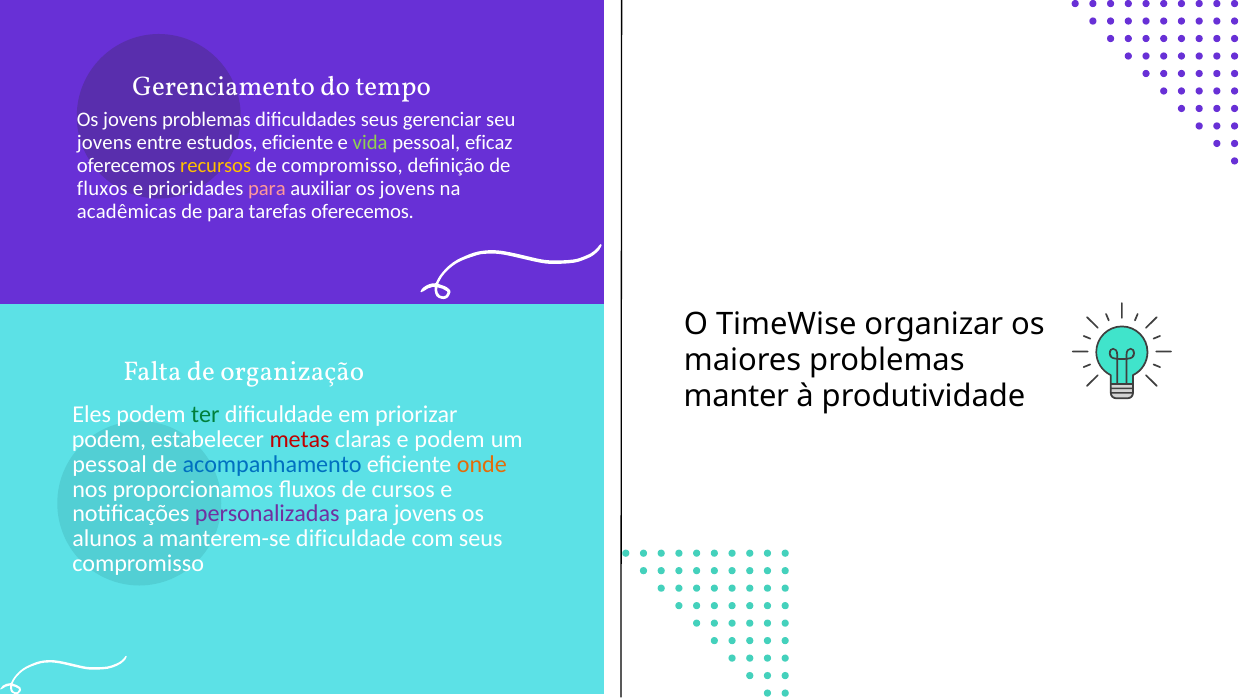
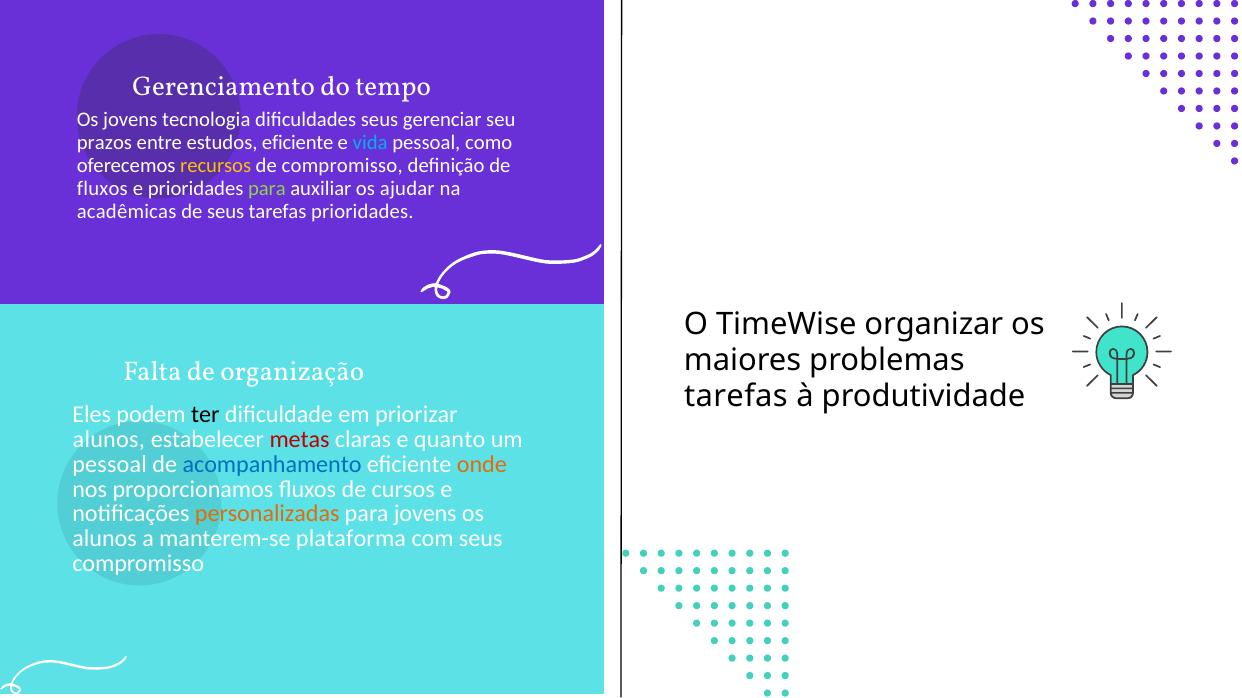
jovens problemas: problemas -> tecnologia
jovens at (104, 143): jovens -> prazos
vida colour: light green -> light blue
eficaz: eficaz -> como
para at (267, 189) colour: pink -> light green
auxiliar os jovens: jovens -> ajudar
de para: para -> seus
tarefas oferecemos: oferecemos -> prioridades
manter at (736, 397): manter -> tarefas
ter colour: green -> black
podem at (109, 440): podem -> alunos
e podem: podem -> quanto
personalizadas colour: purple -> orange
manterem-se dificuldade: dificuldade -> plataforma
